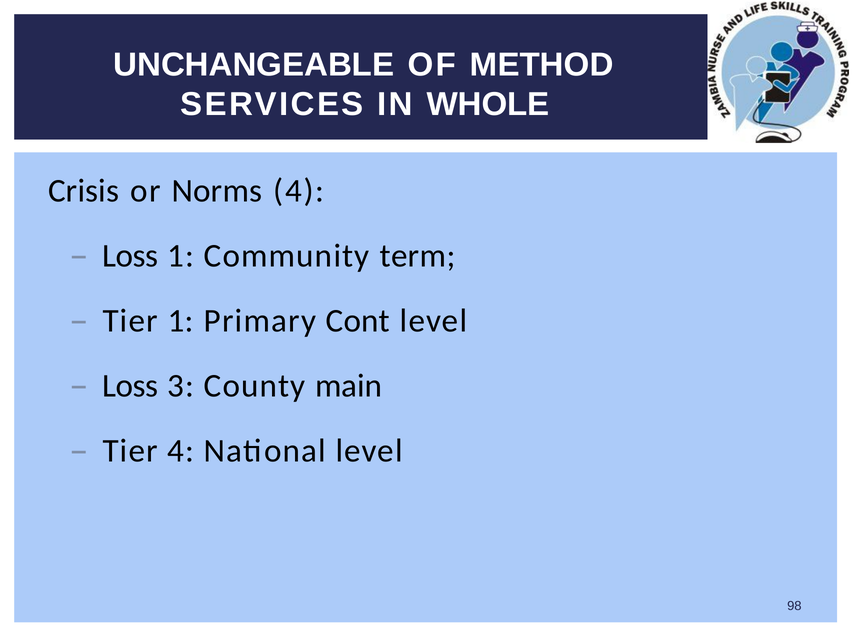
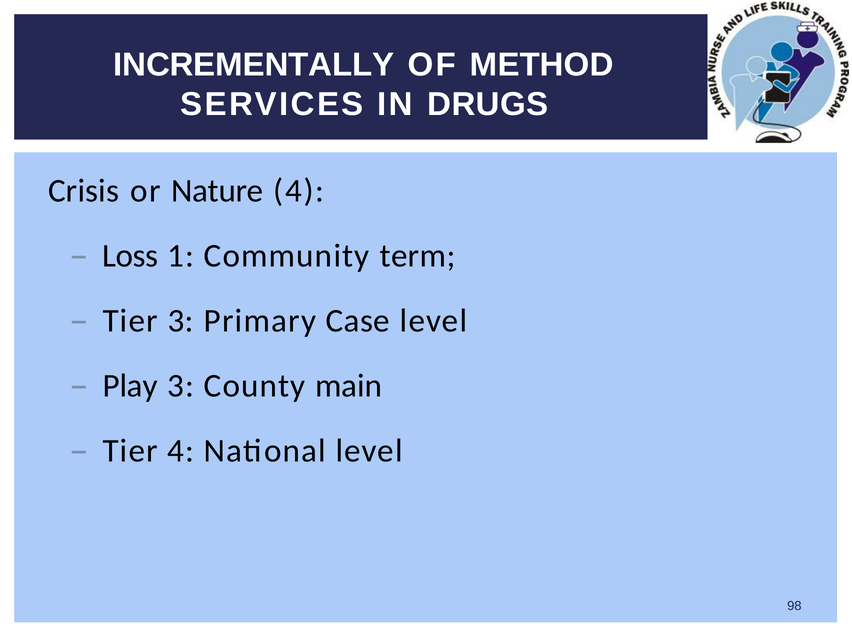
UNCHANGEABLE: UNCHANGEABLE -> INCREMENTALLY
WHOLE: WHOLE -> DRUGS
Norms: Norms -> Nature
Tier 1: 1 -> 3
Cont: Cont -> Case
Loss at (130, 386): Loss -> Play
